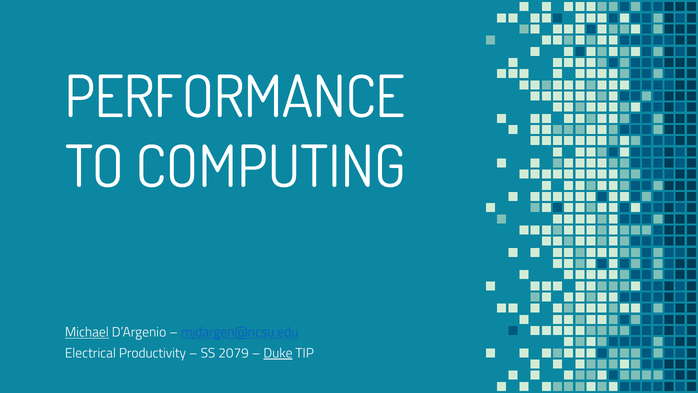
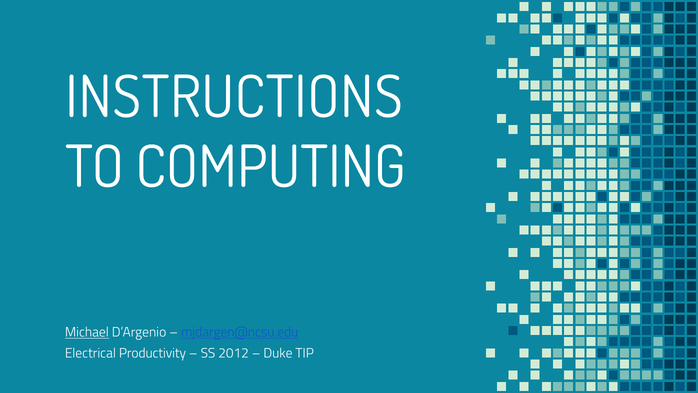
PERFORMANCE: PERFORMANCE -> INSTRUCTIONS
2079: 2079 -> 2012
Duke underline: present -> none
